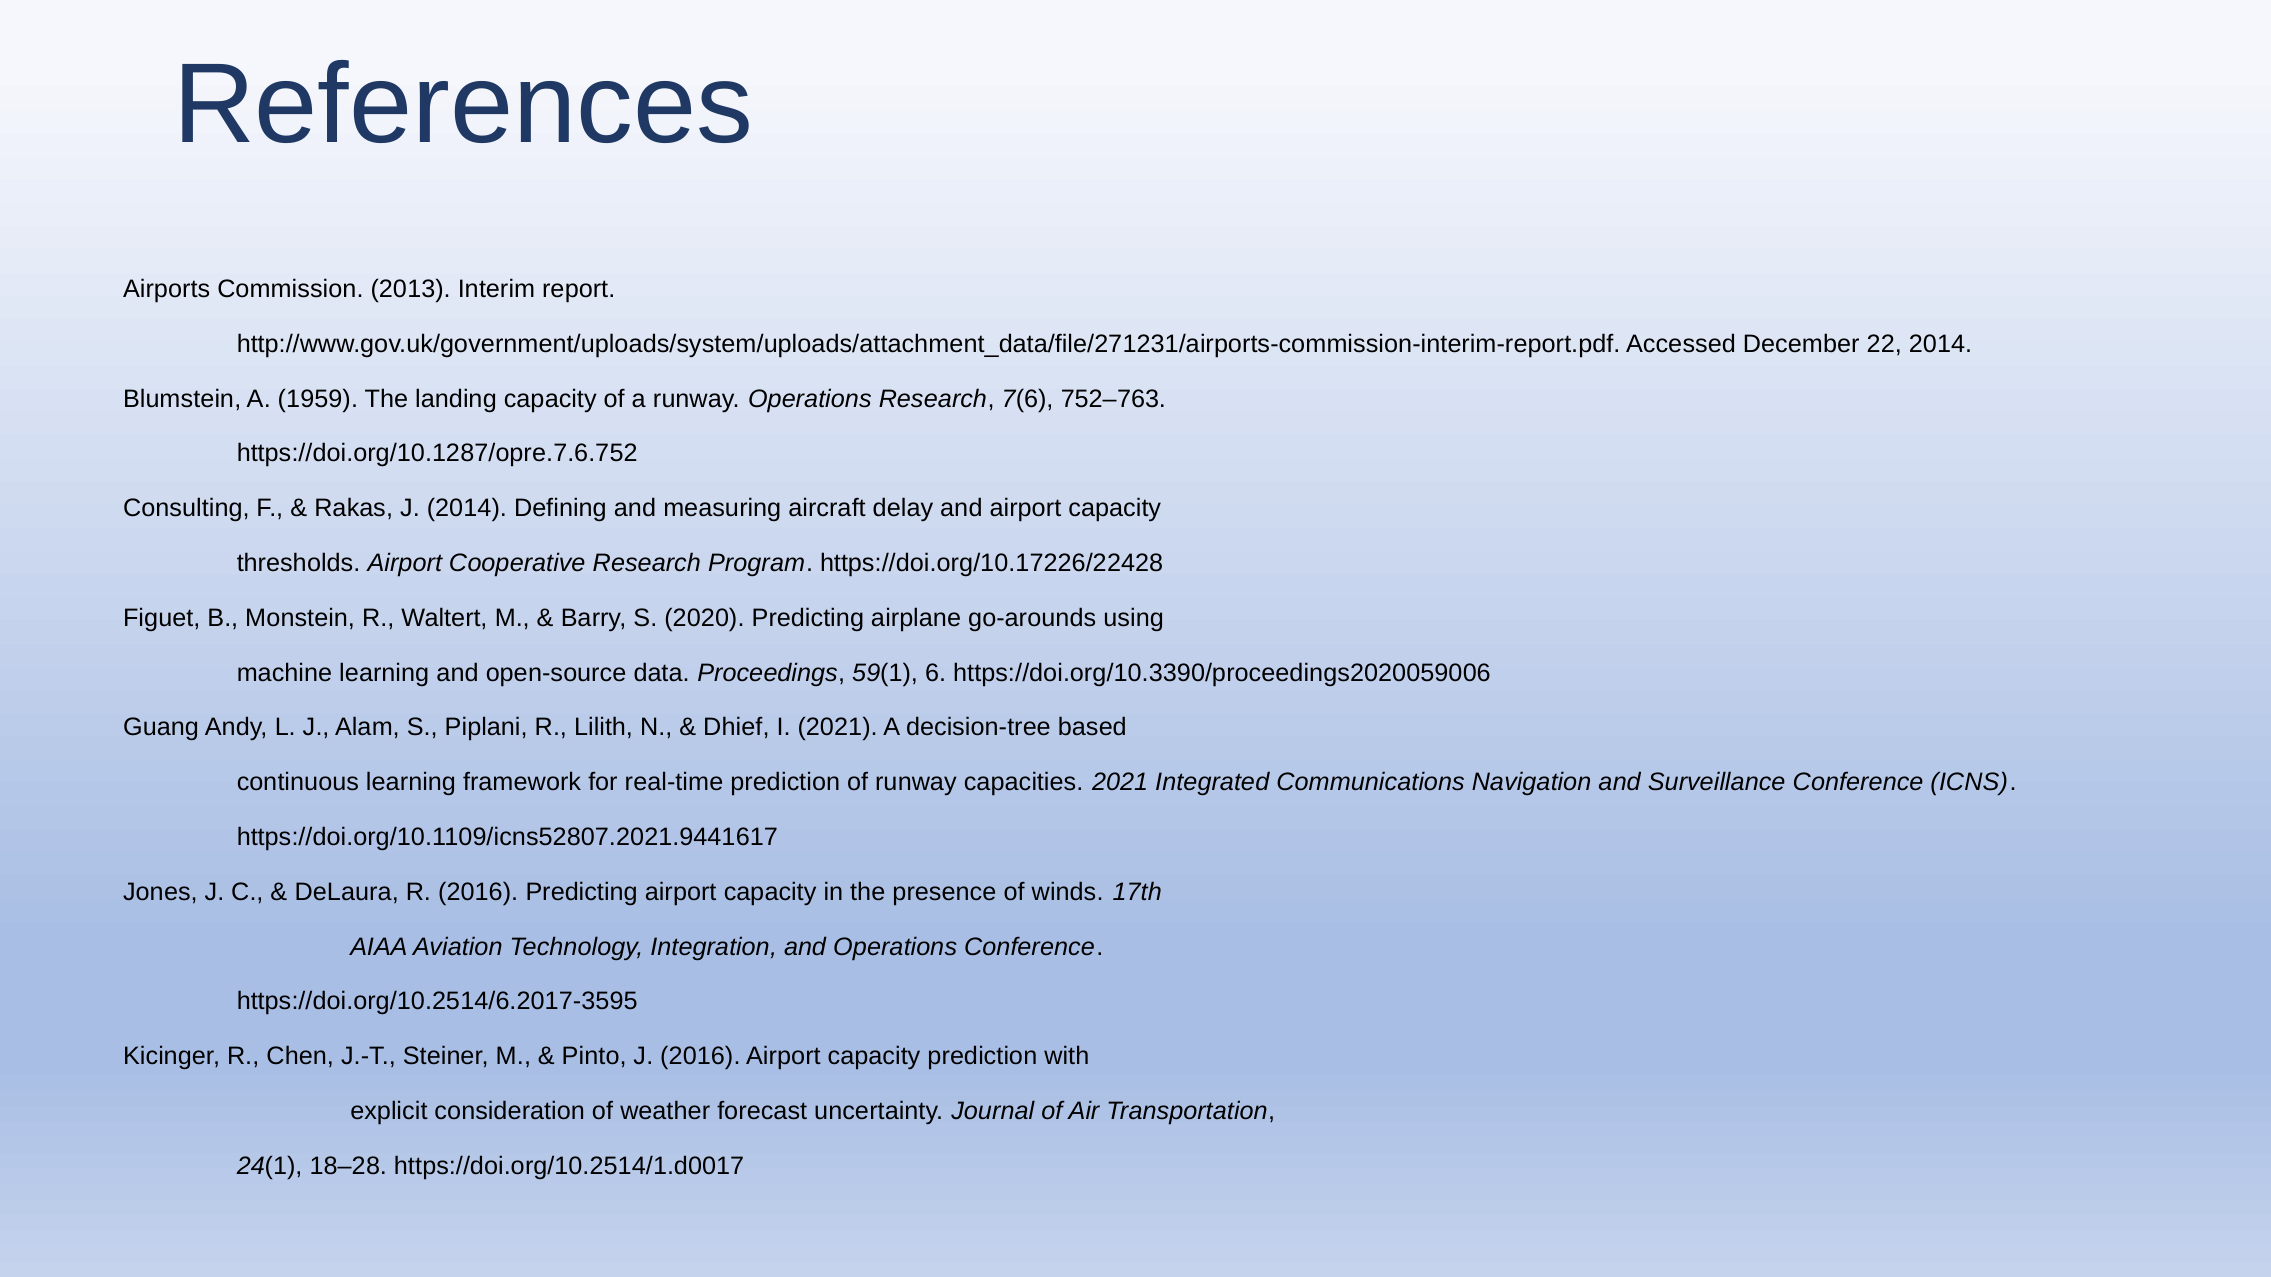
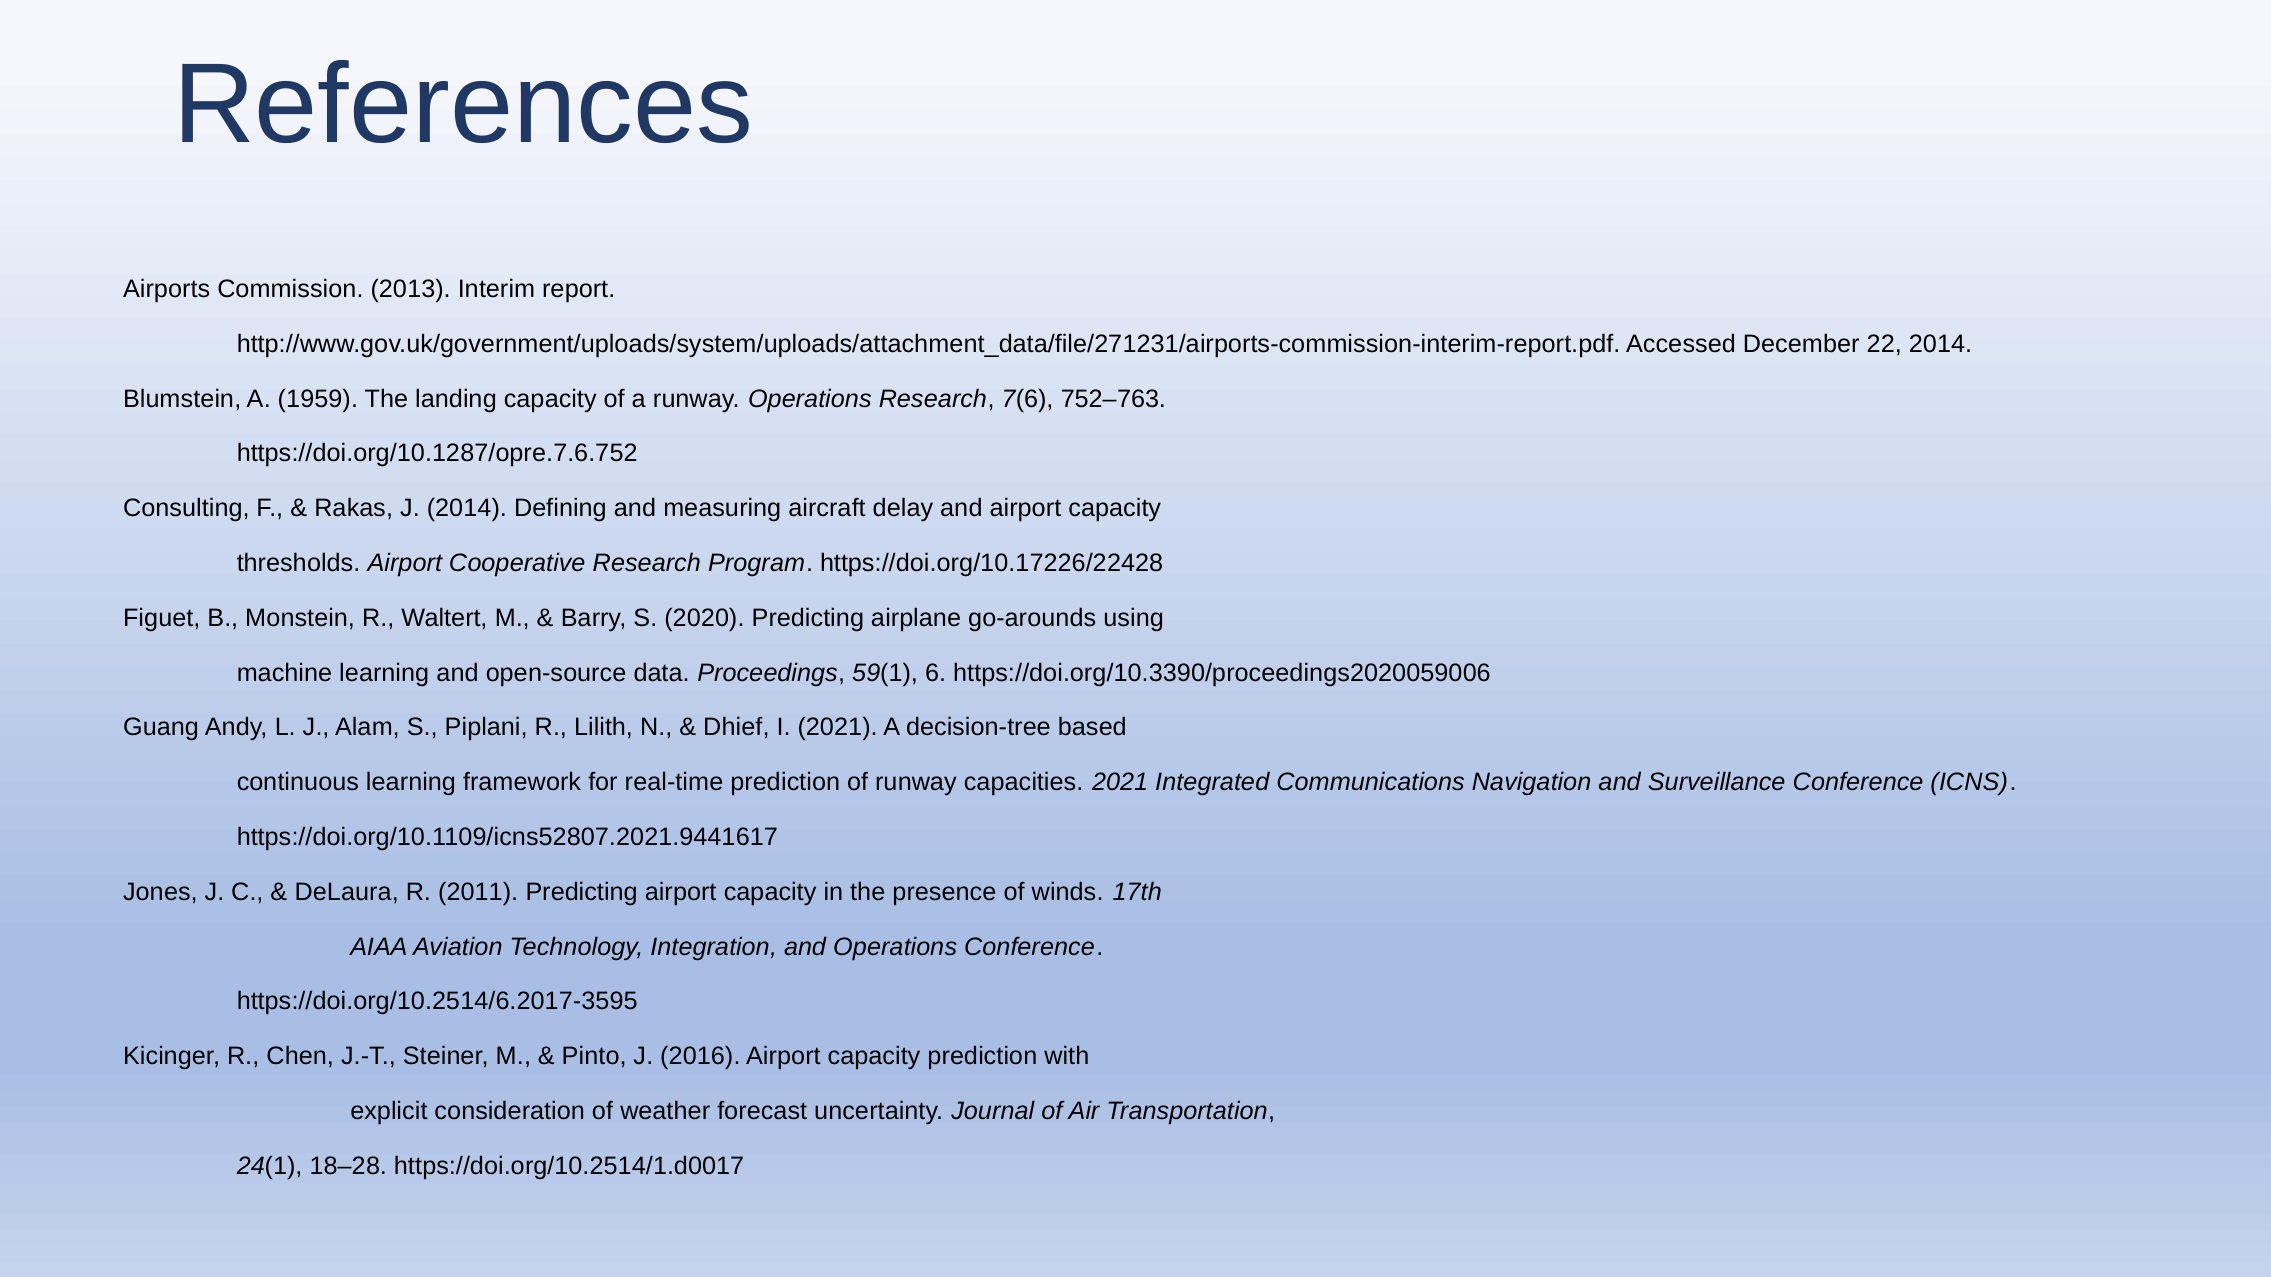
R 2016: 2016 -> 2011
